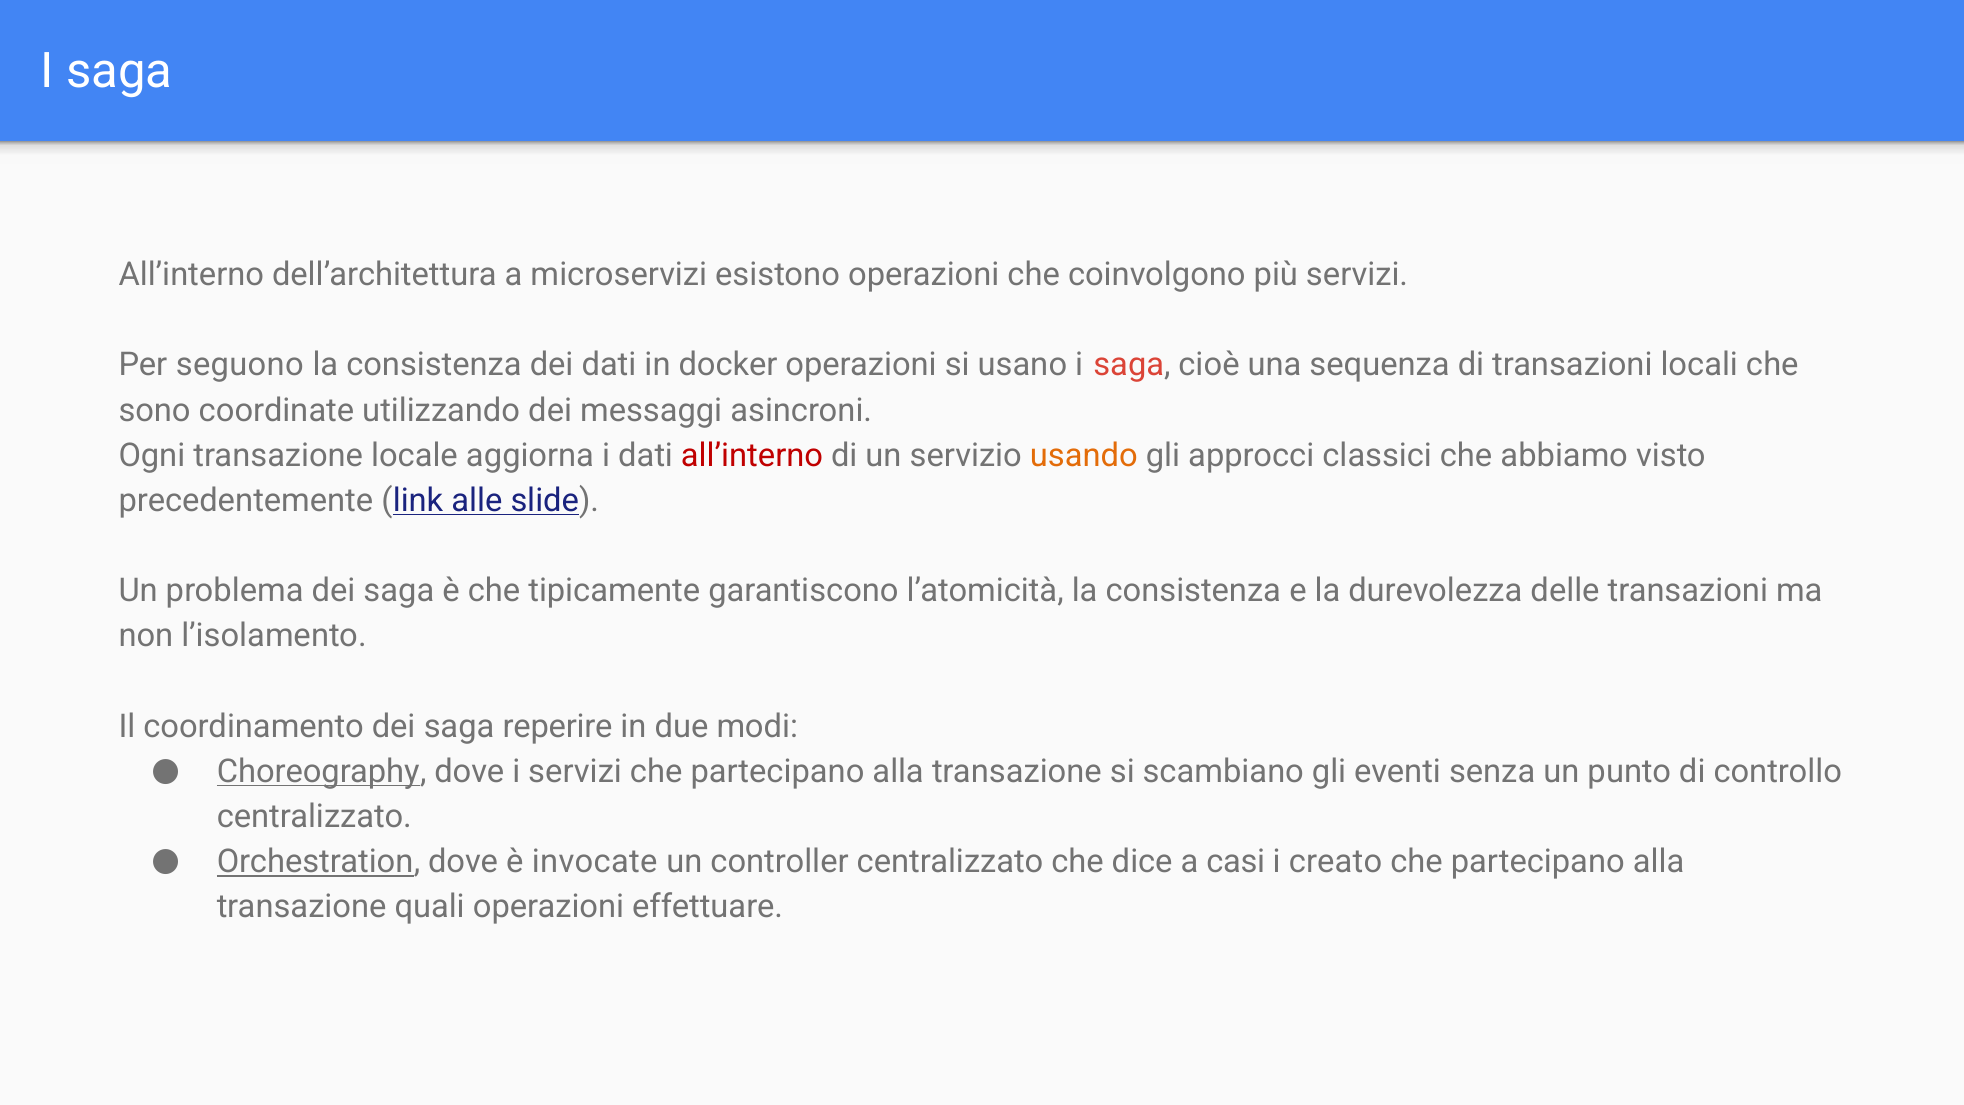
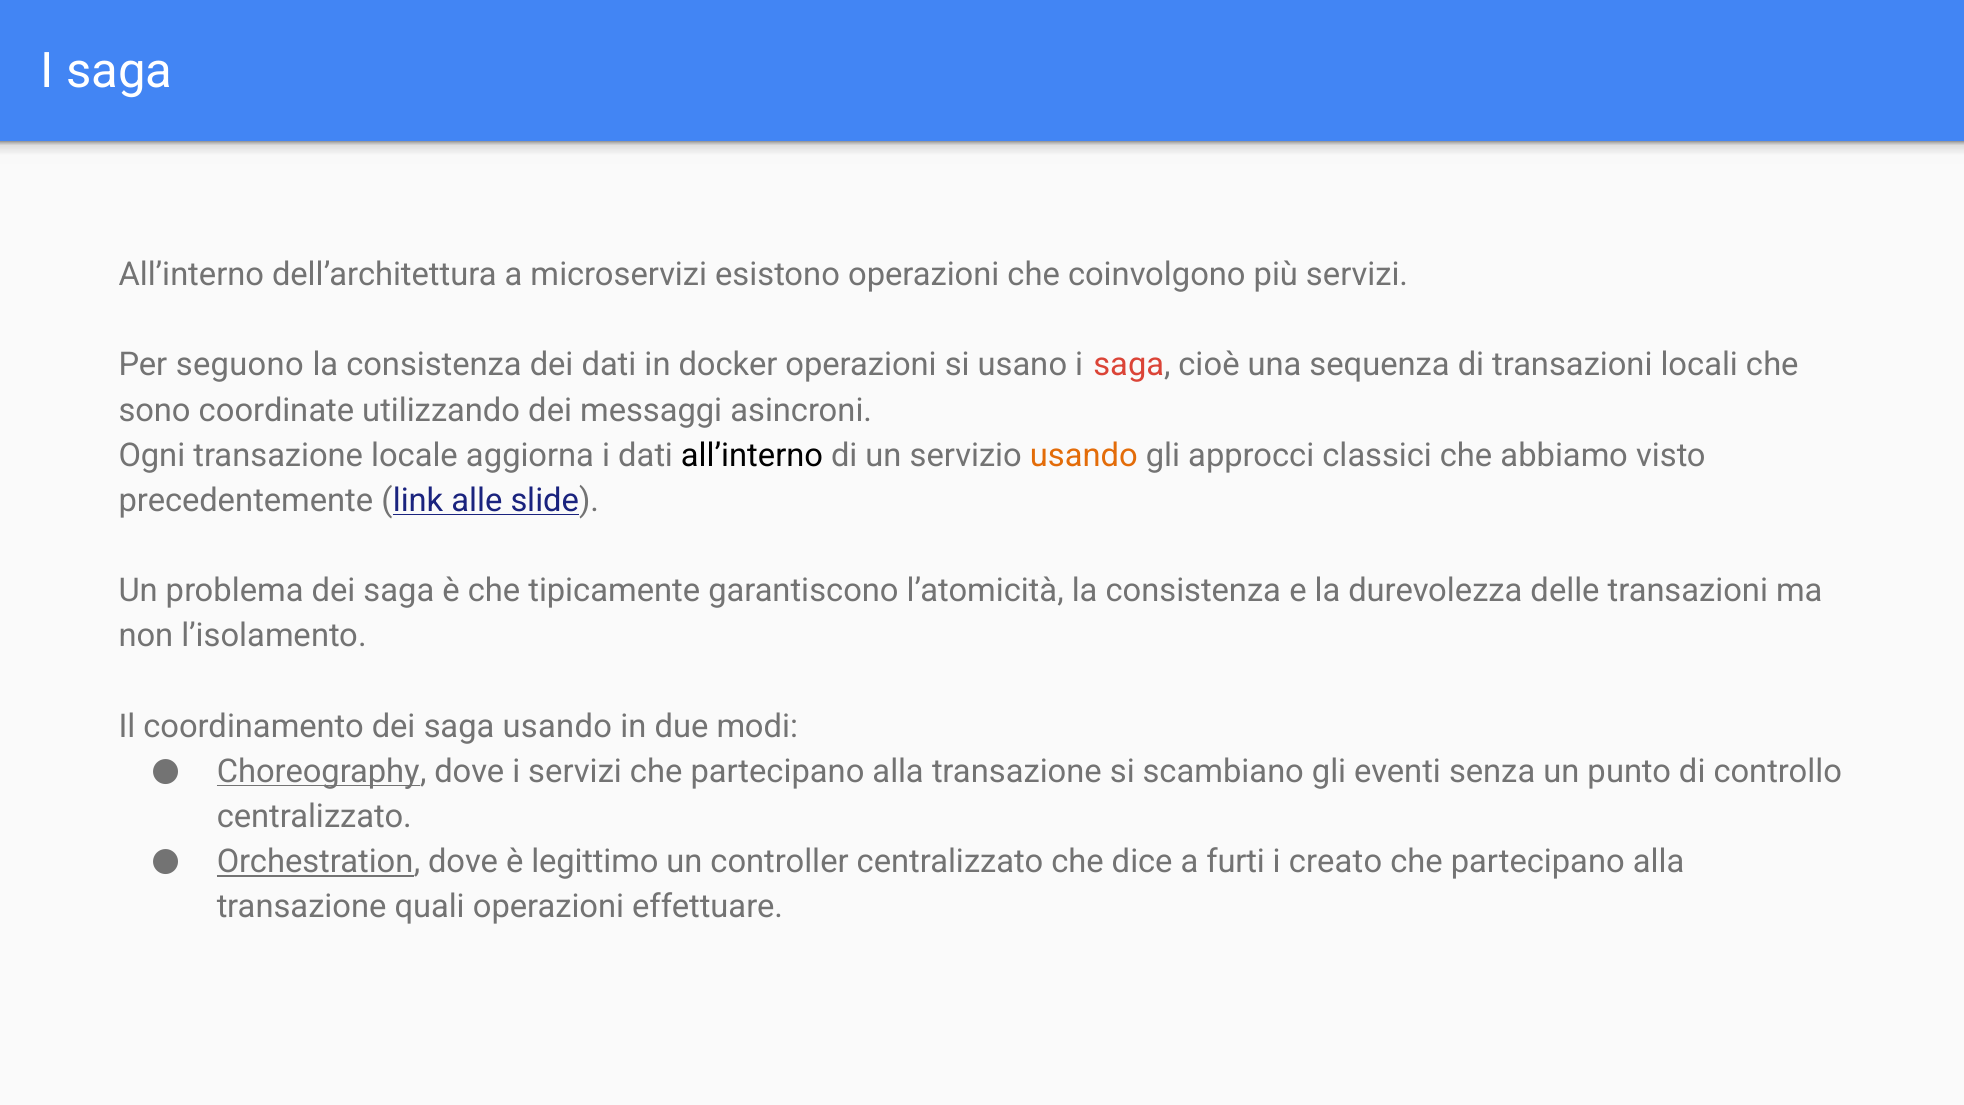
all’interno at (752, 455) colour: red -> black
saga reperire: reperire -> usando
invocate: invocate -> legittimo
casi: casi -> furti
